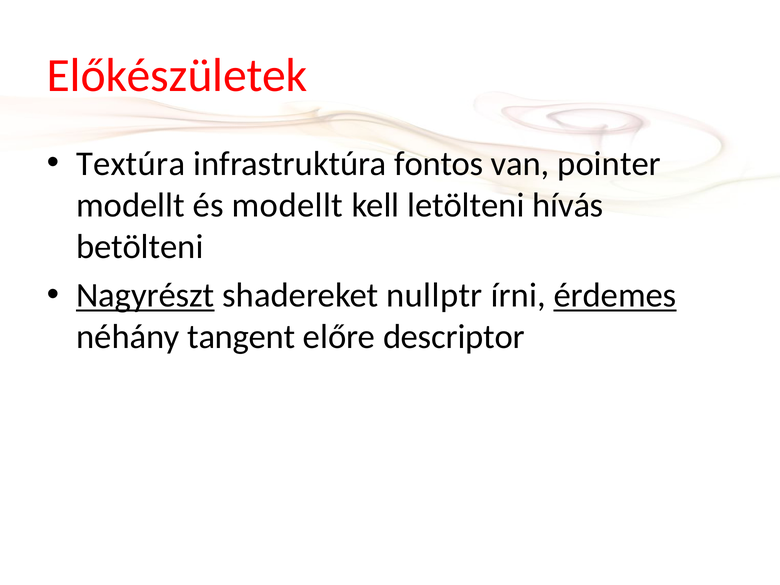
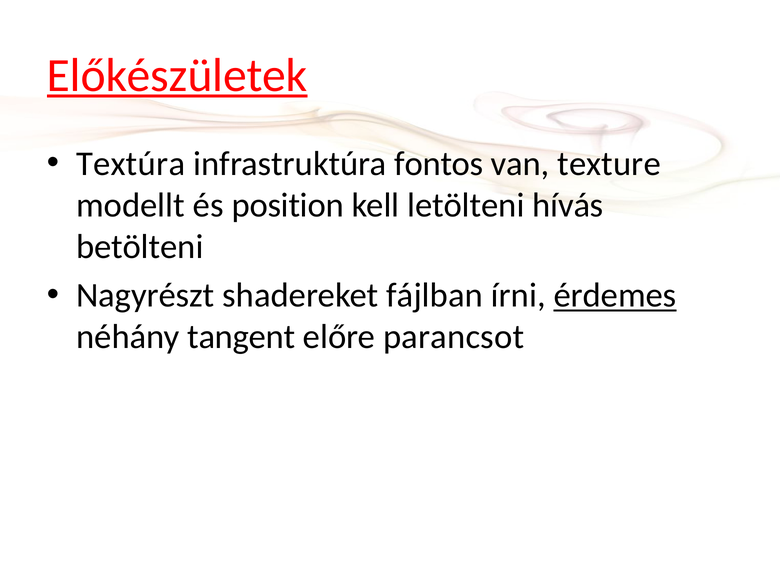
Előkészületek underline: none -> present
pointer: pointer -> texture
és modellt: modellt -> position
Nagyrészt underline: present -> none
nullptr: nullptr -> fájlban
descriptor: descriptor -> parancsot
